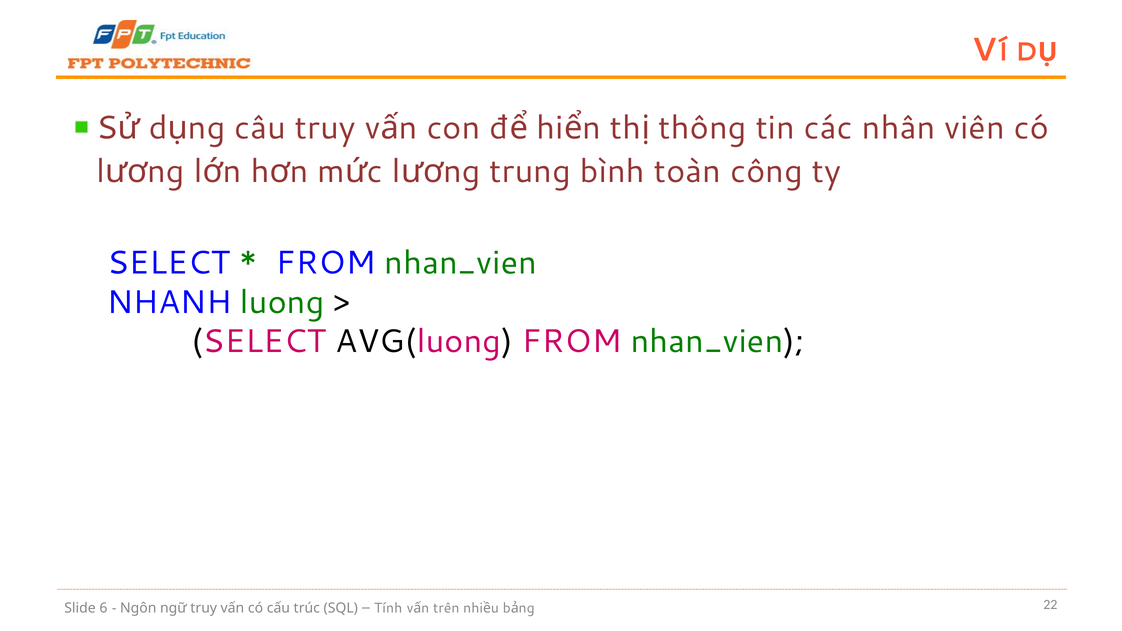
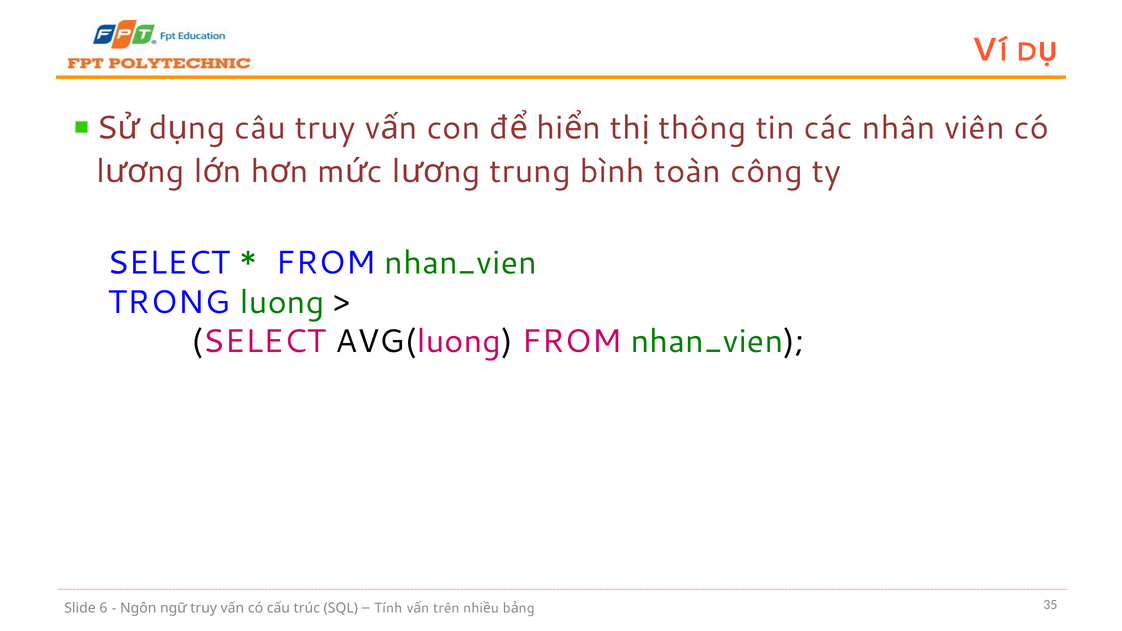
NHANH: NHANH -> TRONG
22: 22 -> 35
